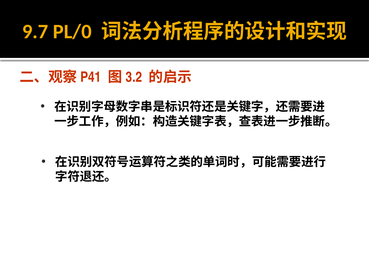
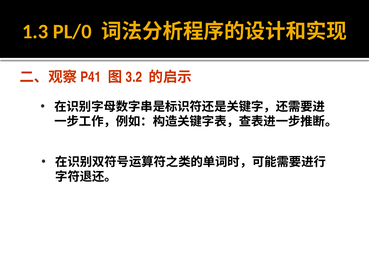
9.7: 9.7 -> 1.3
